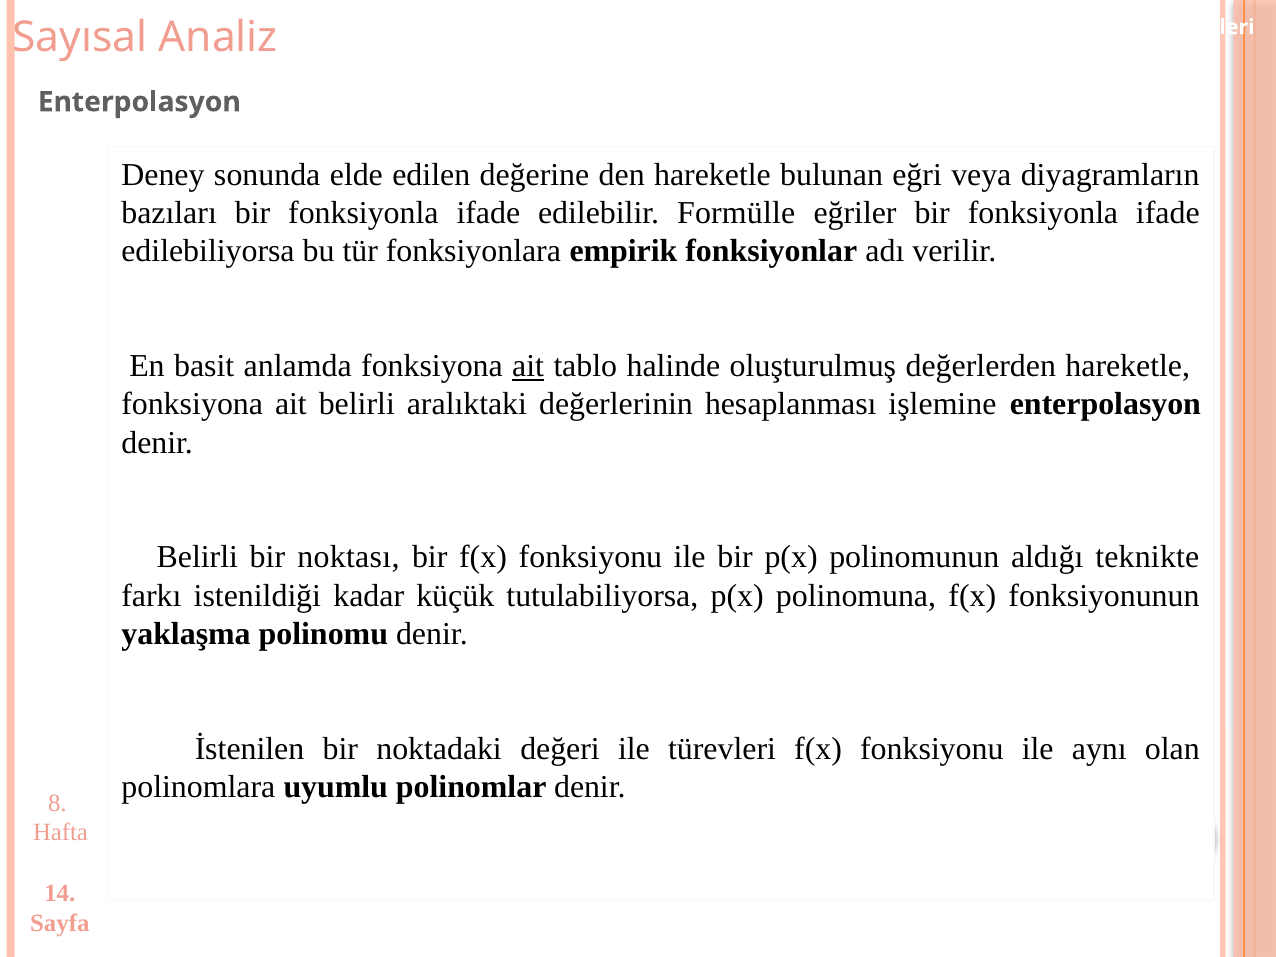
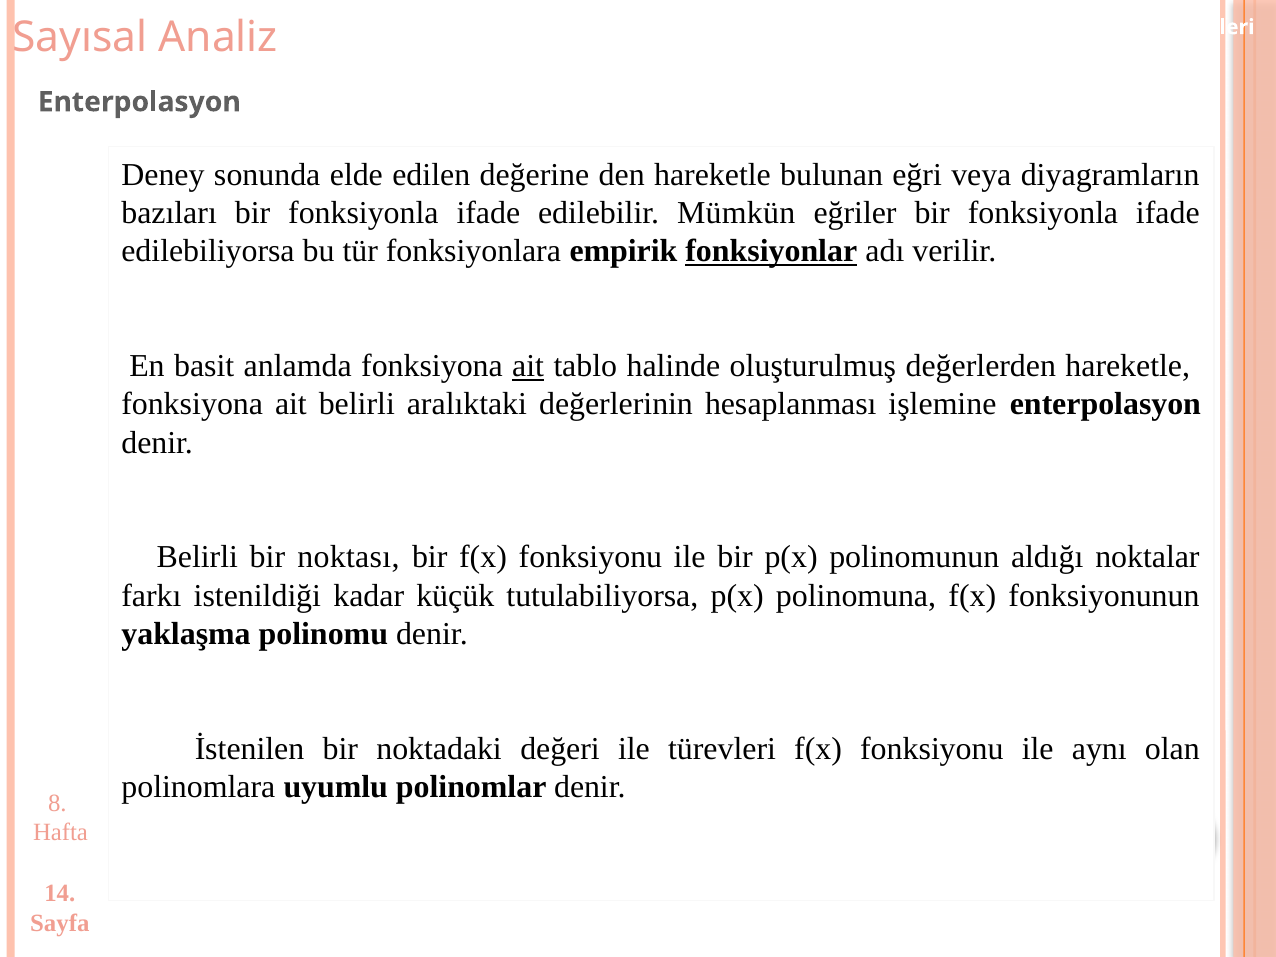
Formülle: Formülle -> Mümkün
fonksiyonlar underline: none -> present
teknikte: teknikte -> noktalar
